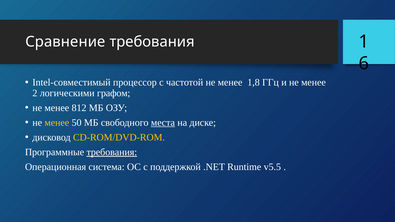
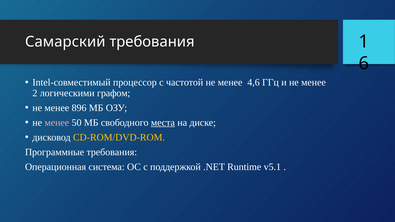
Сравнение: Сравнение -> Самарский
1,8: 1,8 -> 4,6
812: 812 -> 896
менее at (57, 123) colour: yellow -> pink
требования at (112, 152) underline: present -> none
v5.5: v5.5 -> v5.1
